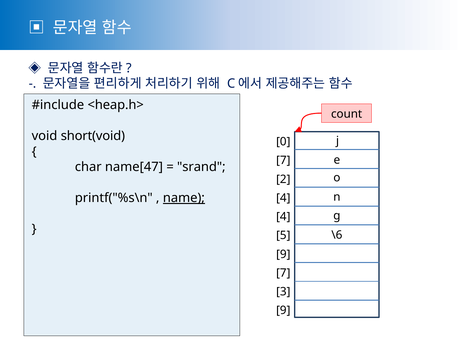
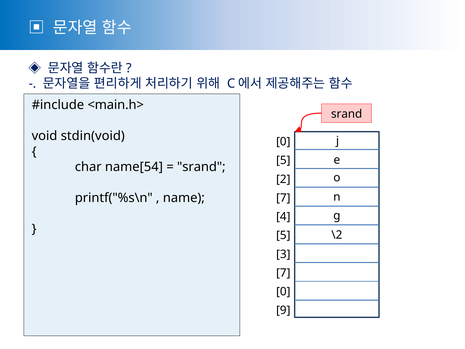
<heap.h>: <heap.h> -> <main.h>
count at (347, 114): count -> srand
short(void: short(void -> stdin(void
7 at (283, 160): 7 -> 5
name[47: name[47 -> name[54
name underline: present -> none
4 at (283, 198): 4 -> 7
\6: \6 -> \2
9 at (283, 254): 9 -> 3
3 at (283, 291): 3 -> 0
